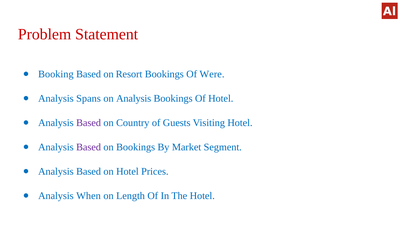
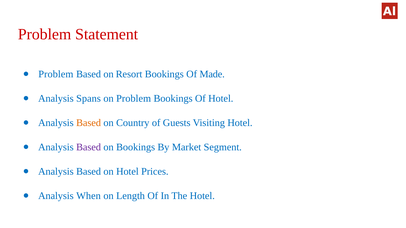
Booking at (56, 74): Booking -> Problem
Were: Were -> Made
on Analysis: Analysis -> Problem
Based at (89, 123) colour: purple -> orange
